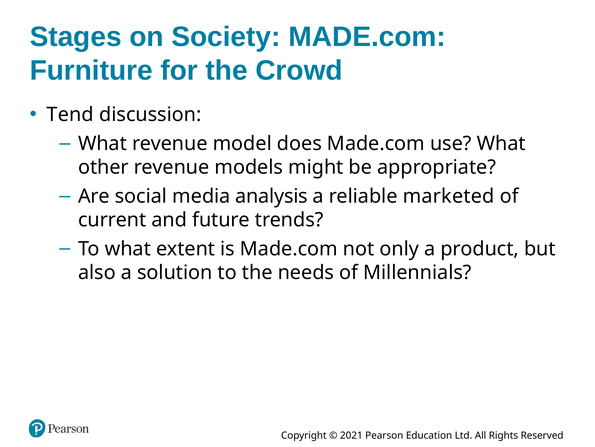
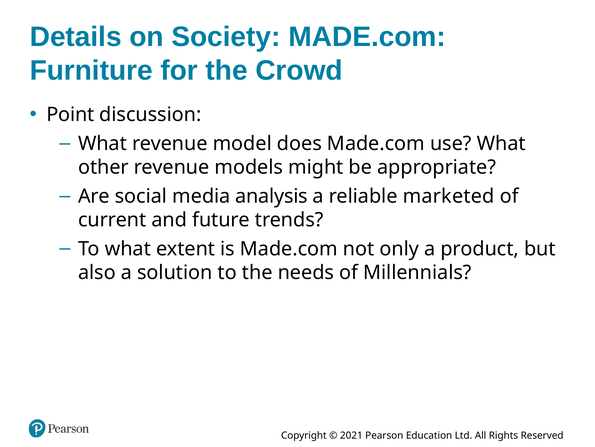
Stages: Stages -> Details
Tend: Tend -> Point
